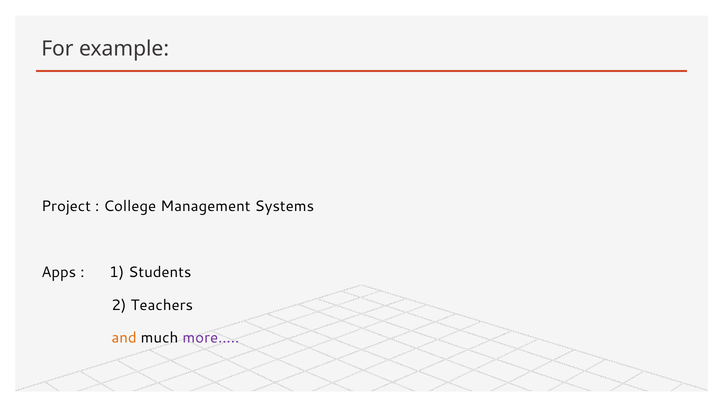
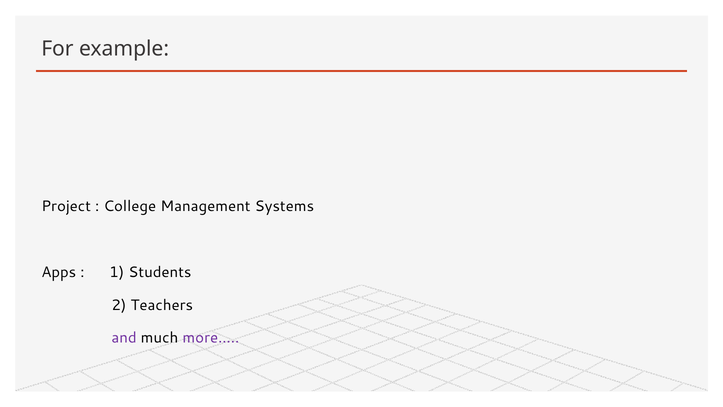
and colour: orange -> purple
